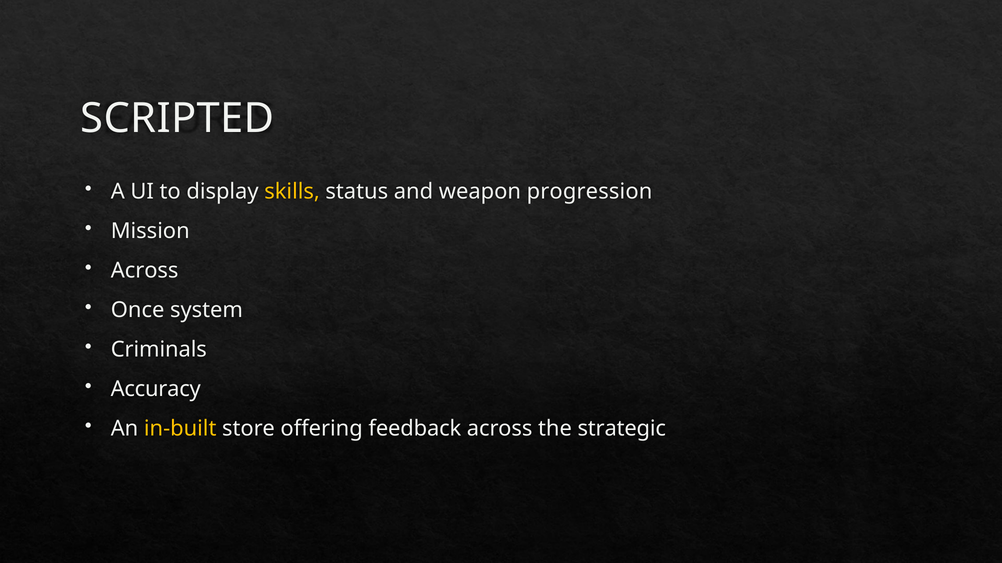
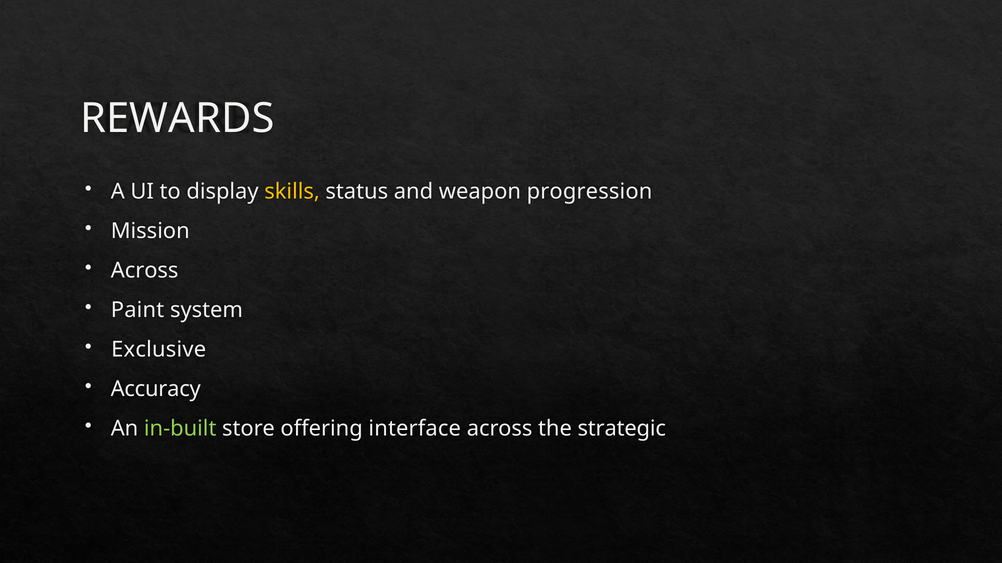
SCRIPTED: SCRIPTED -> REWARDS
Once: Once -> Paint
Criminals: Criminals -> Exclusive
in-built colour: yellow -> light green
feedback: feedback -> interface
